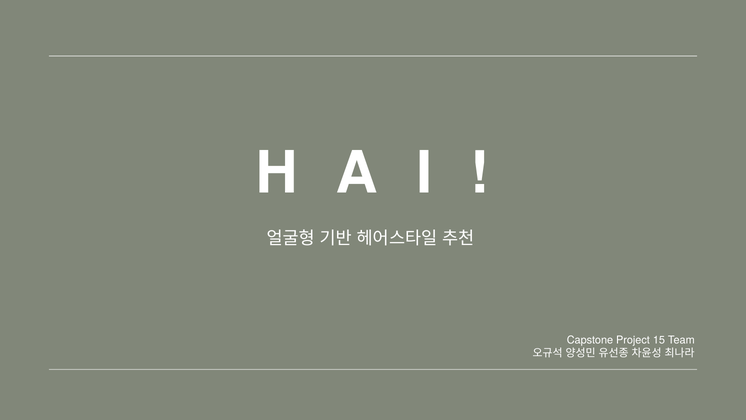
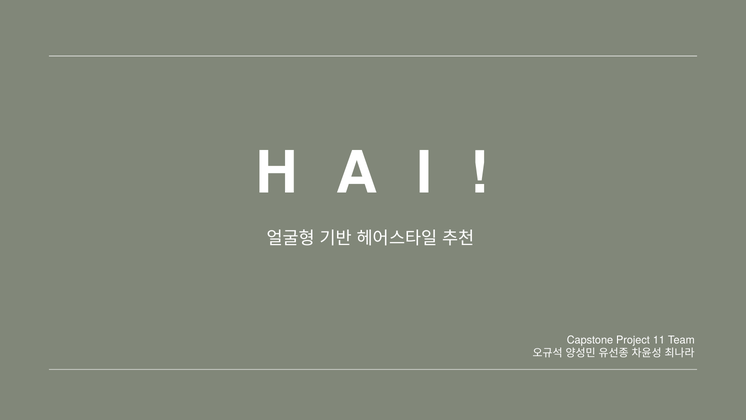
15: 15 -> 11
